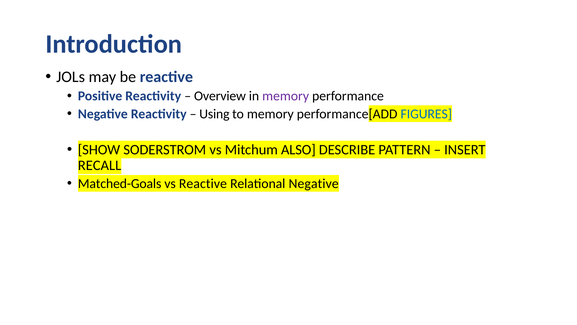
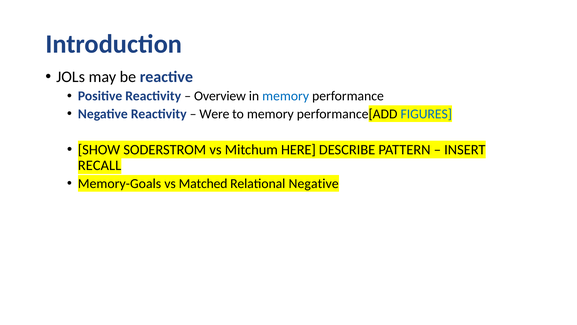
memory at (286, 96) colour: purple -> blue
Using: Using -> Were
ALSO: ALSO -> HERE
Matched-Goals: Matched-Goals -> Memory-Goals
vs Reactive: Reactive -> Matched
